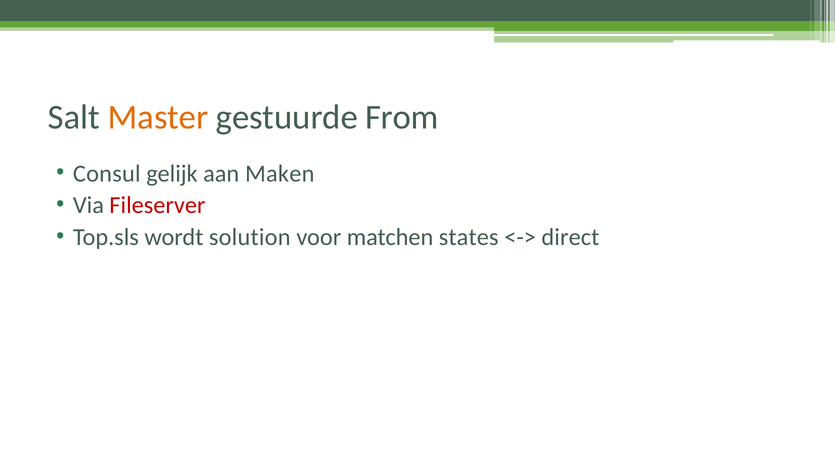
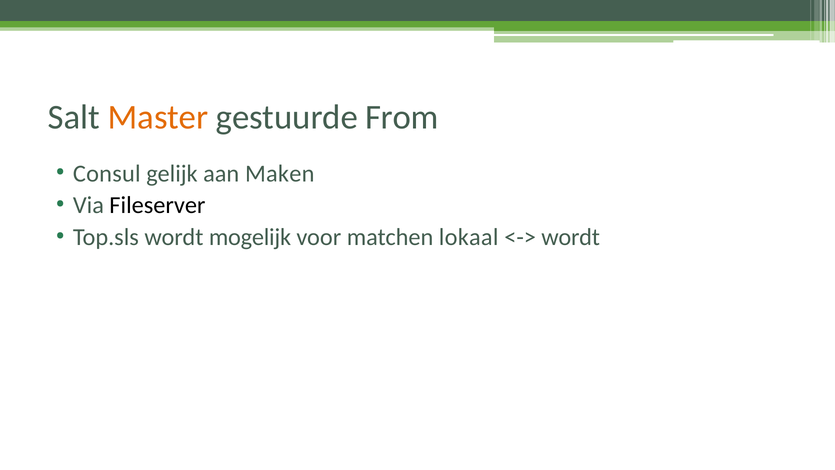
Fileserver colour: red -> black
solution: solution -> mogelijk
states: states -> lokaal
direct at (570, 237): direct -> wordt
